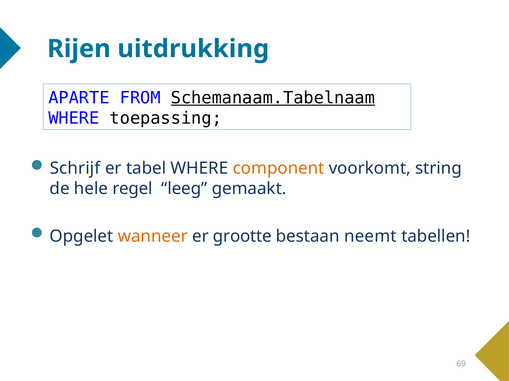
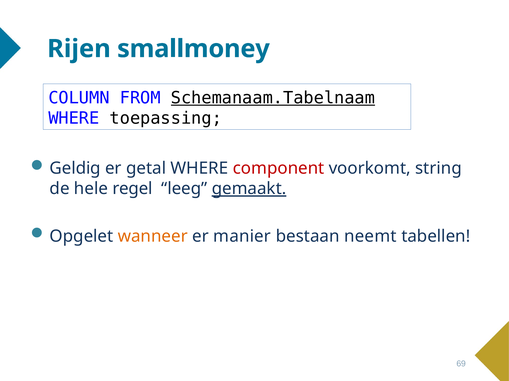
uitdrukking: uitdrukking -> smallmoney
APARTE: APARTE -> COLUMN
Schrijf: Schrijf -> Geldig
tabel: tabel -> getal
component colour: orange -> red
gemaakt underline: none -> present
grootte: grootte -> manier
